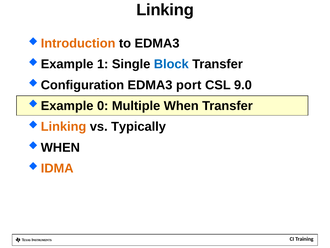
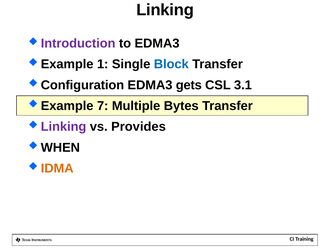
Introduction colour: orange -> purple
port: port -> gets
9.0: 9.0 -> 3.1
0: 0 -> 7
Multiple When: When -> Bytes
Linking at (64, 126) colour: orange -> purple
Typically: Typically -> Provides
